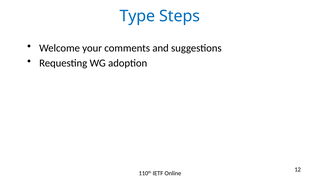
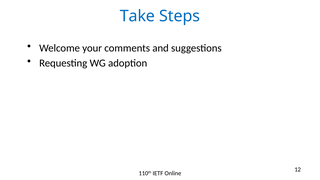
Type: Type -> Take
